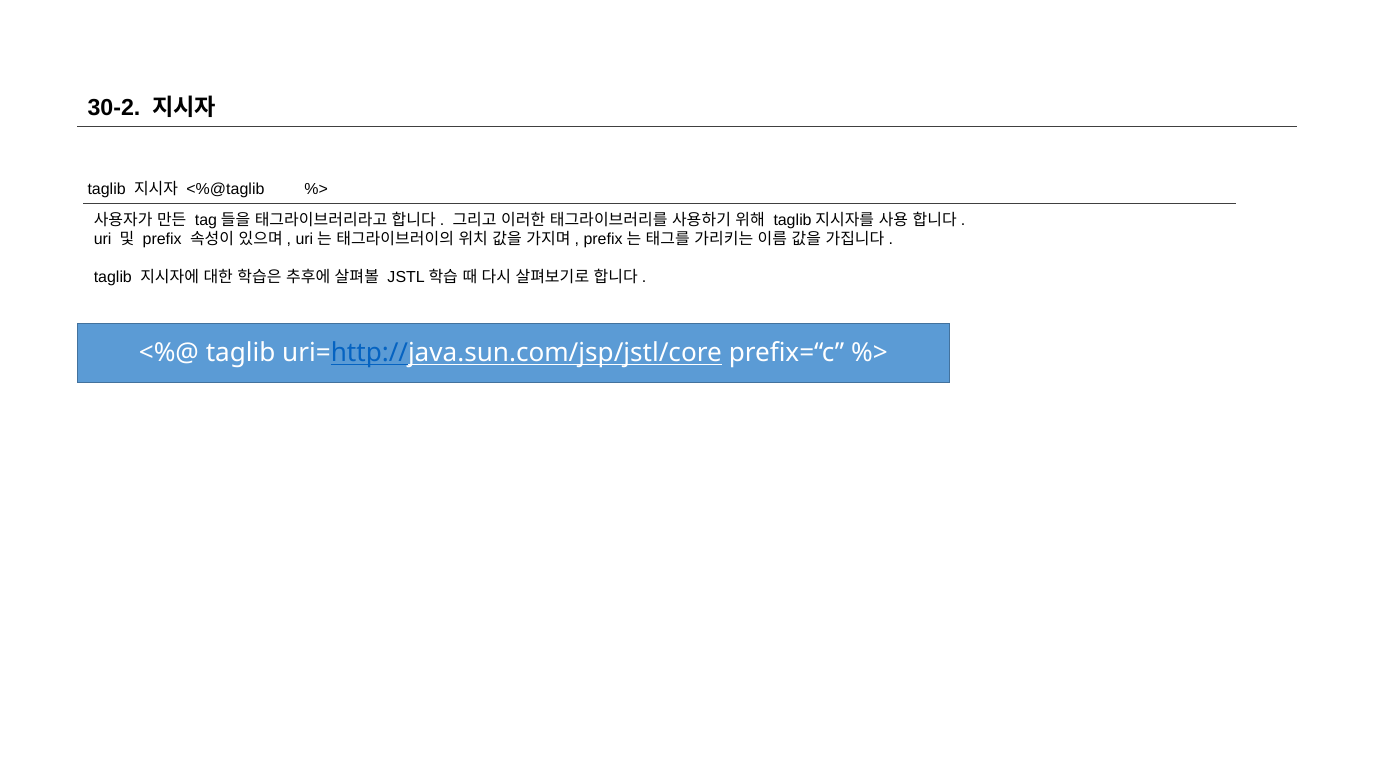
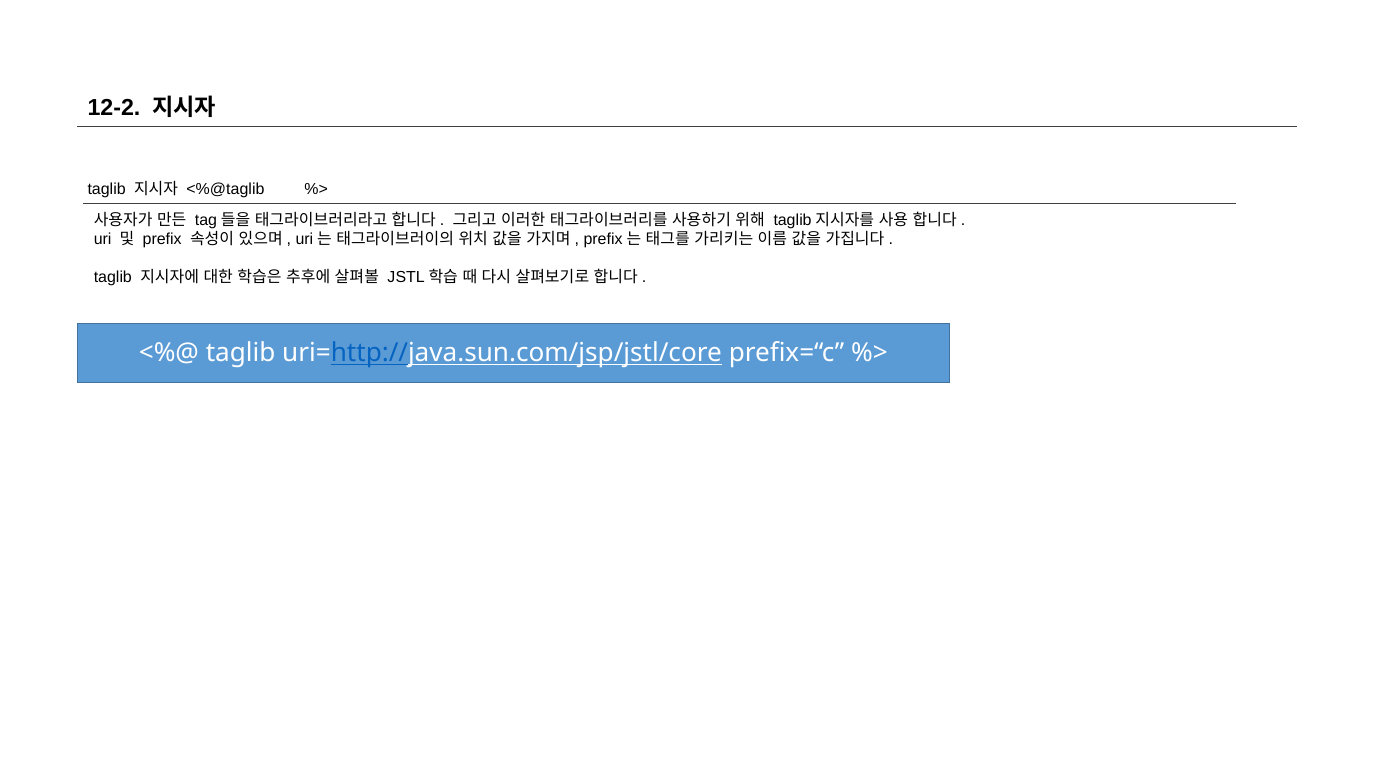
30-2: 30-2 -> 12-2
